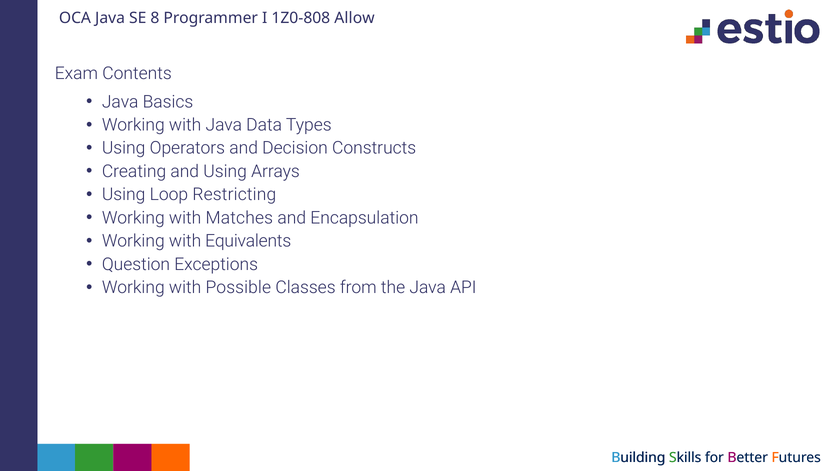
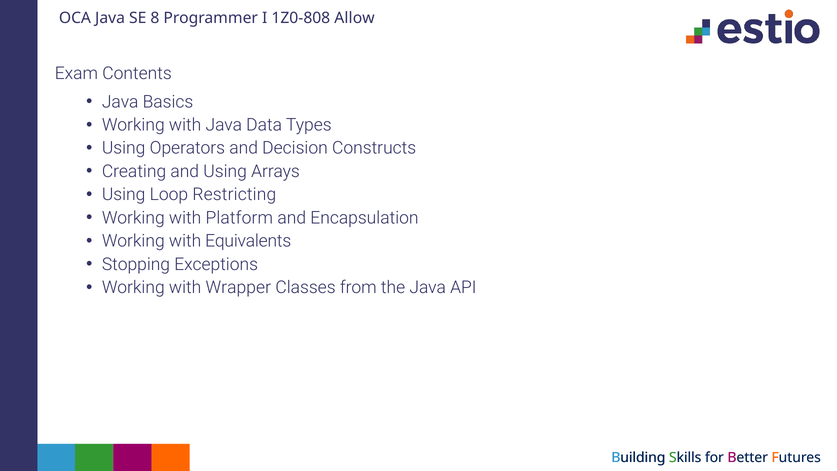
Matches: Matches -> Platform
Question: Question -> Stopping
Possible: Possible -> Wrapper
